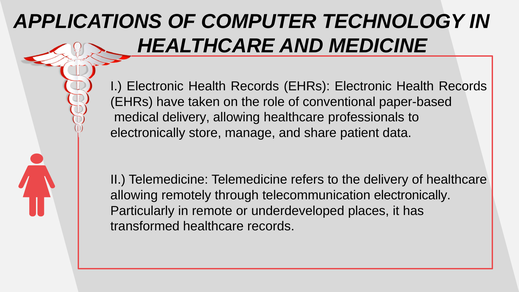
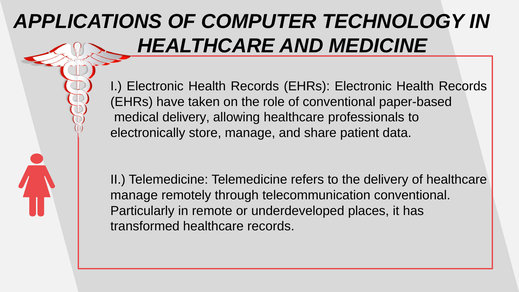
allowing at (134, 195): allowing -> manage
telecommunication electronically: electronically -> conventional
